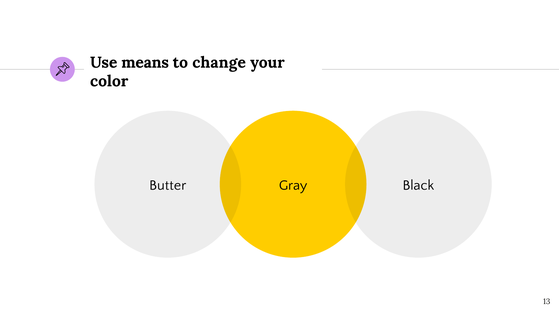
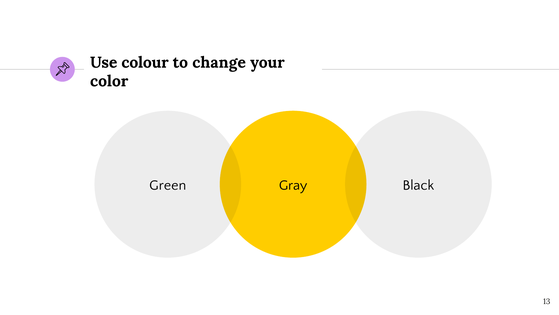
means: means -> colour
Butter: Butter -> Green
